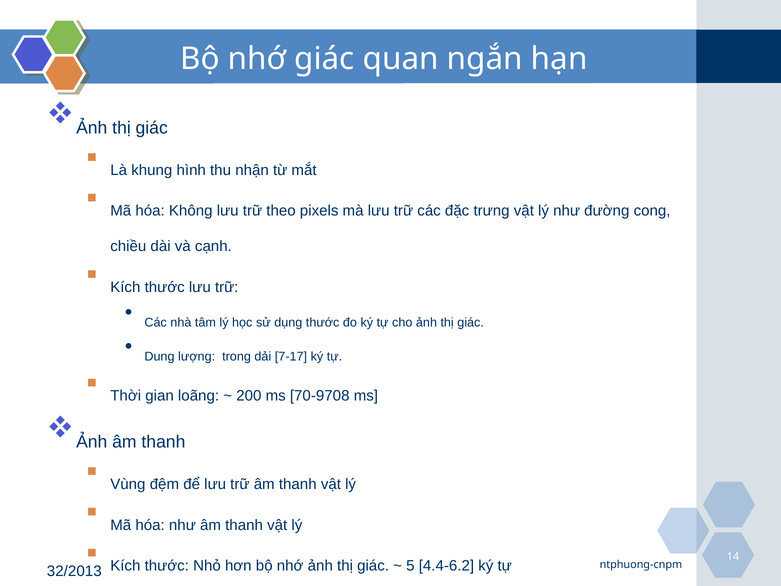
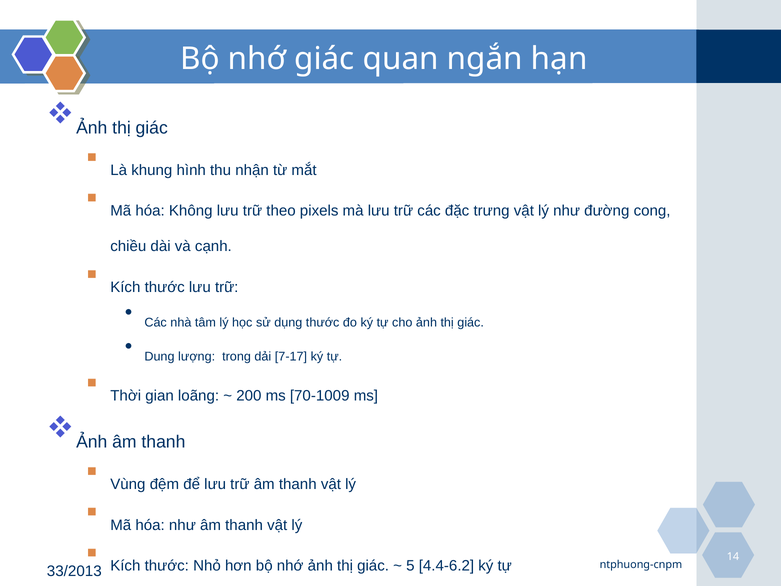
70-9708: 70-9708 -> 70-1009
32/2013: 32/2013 -> 33/2013
